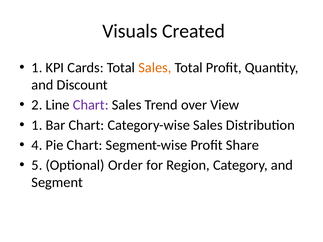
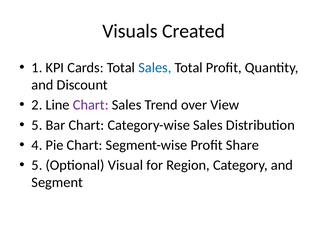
Sales at (155, 68) colour: orange -> blue
1 at (37, 125): 1 -> 5
Order: Order -> Visual
